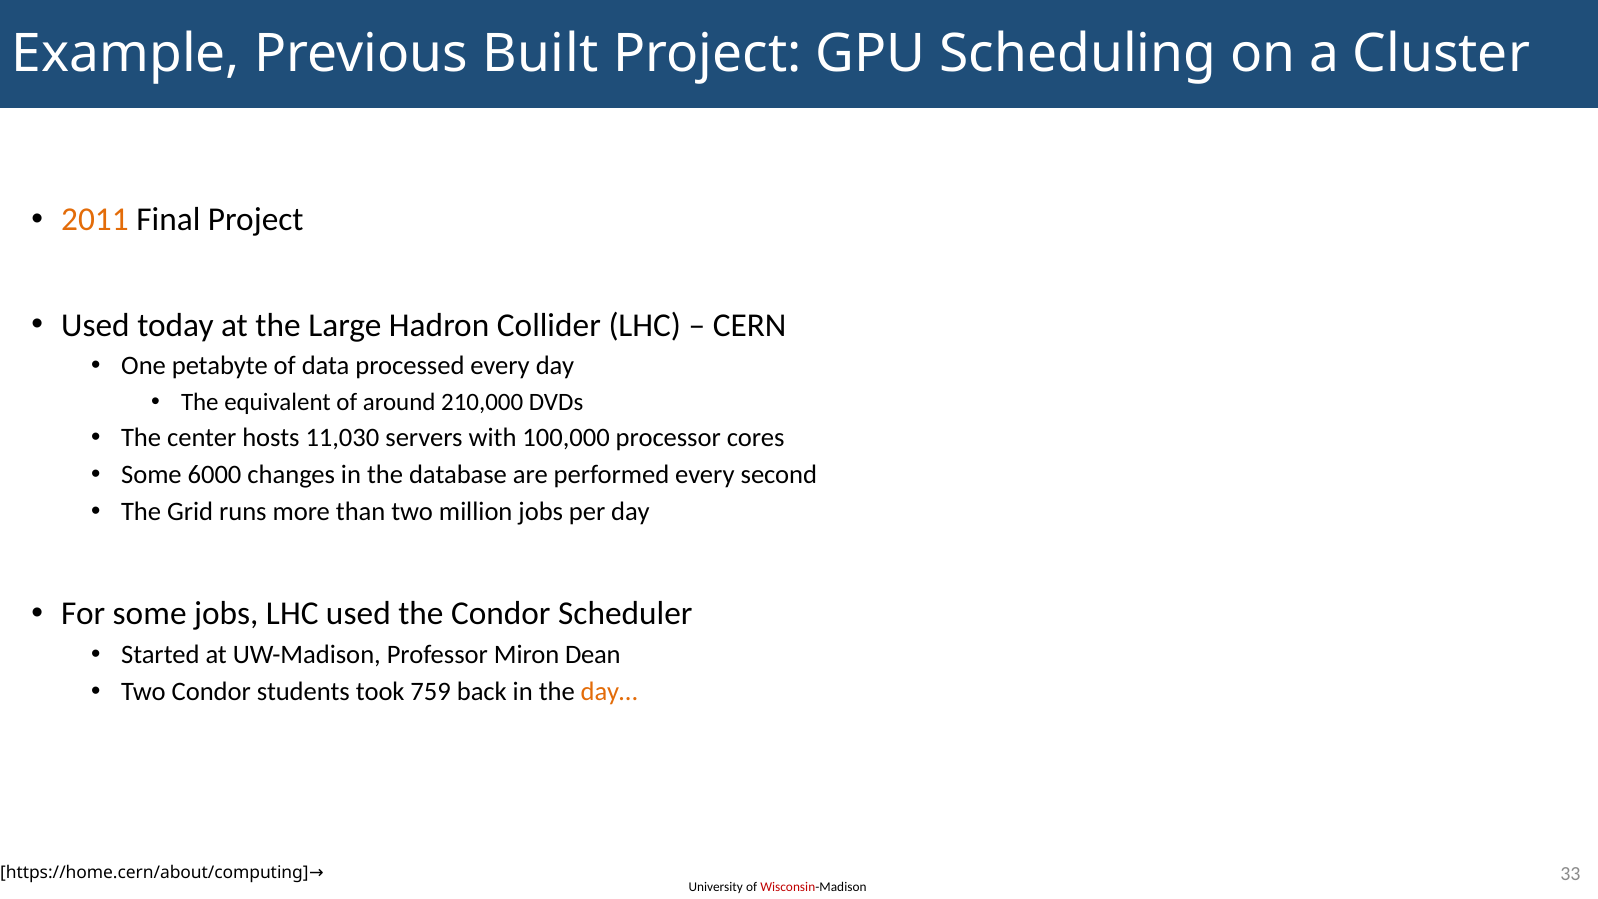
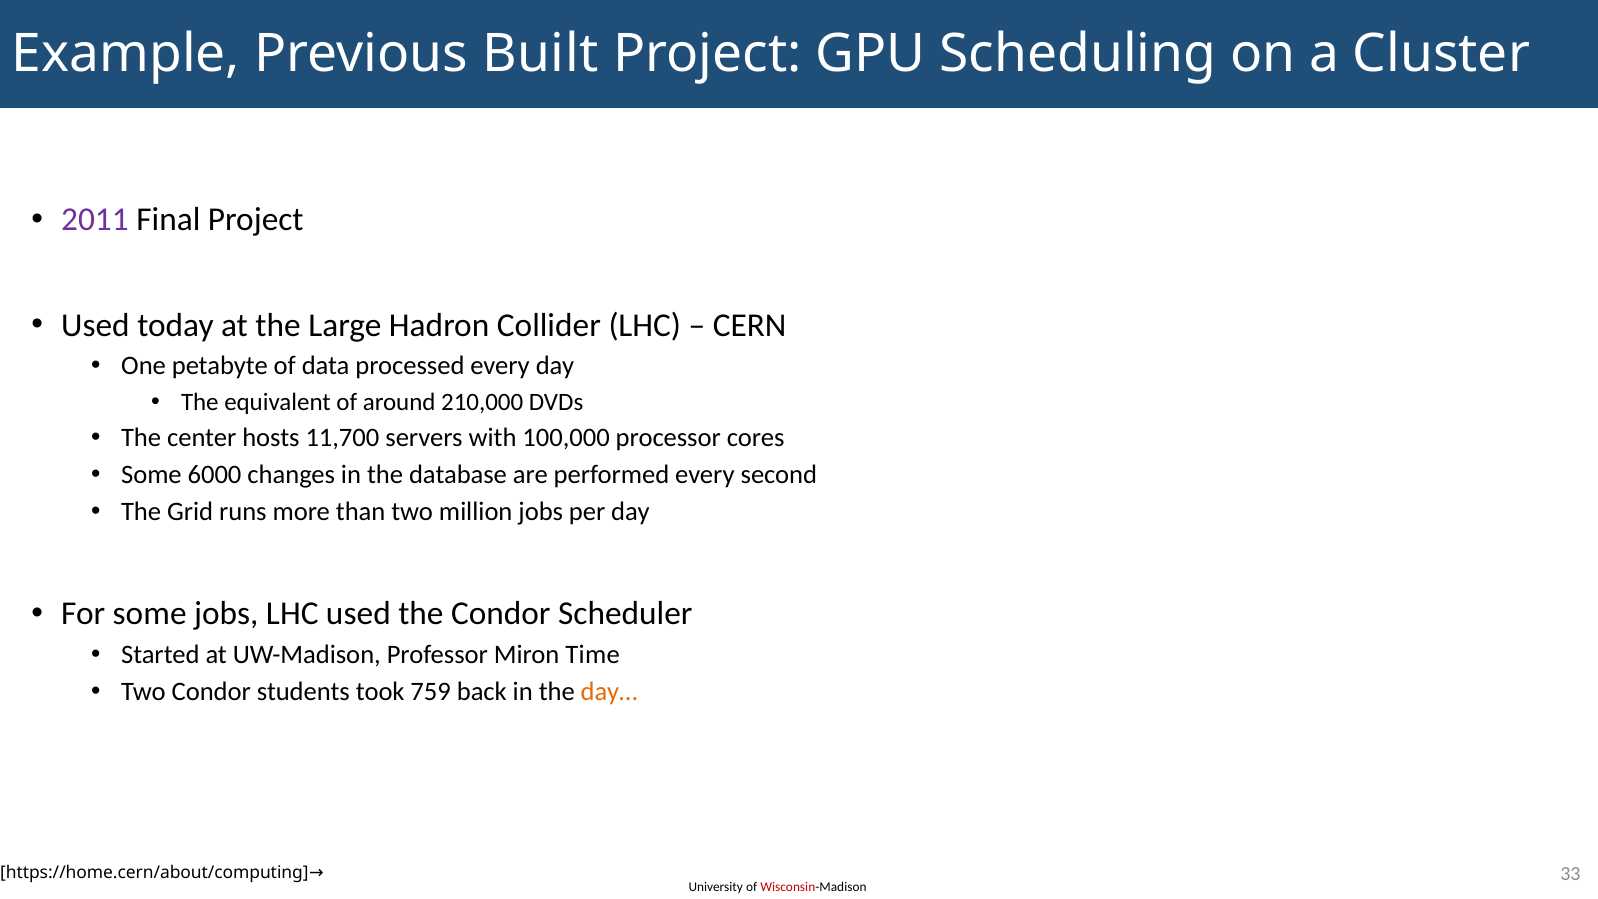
2011 colour: orange -> purple
11,030: 11,030 -> 11,700
Dean: Dean -> Time
